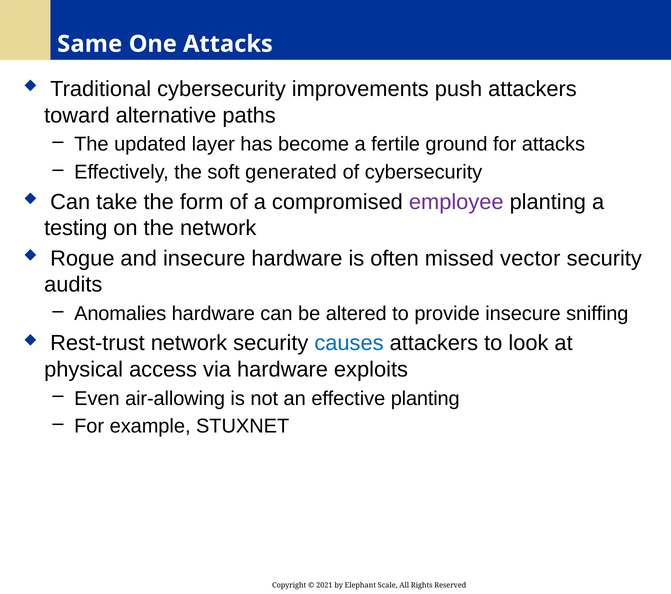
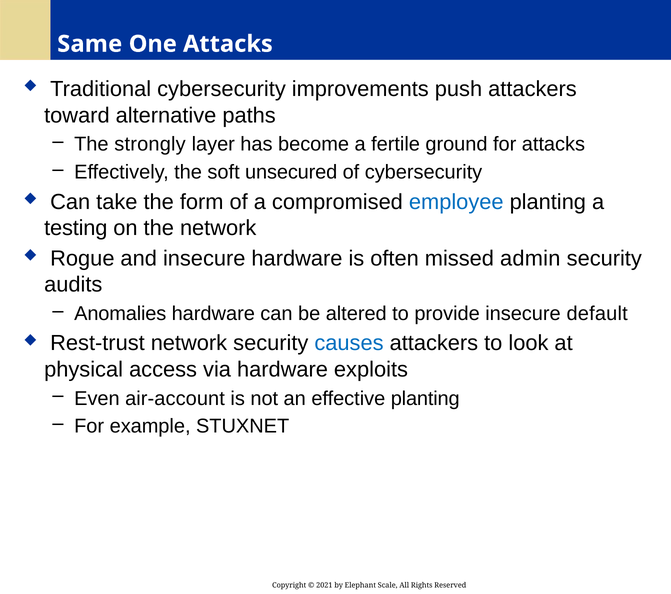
updated: updated -> strongly
generated: generated -> unsecured
employee colour: purple -> blue
vector: vector -> admin
sniffing: sniffing -> default
air-allowing: air-allowing -> air-account
